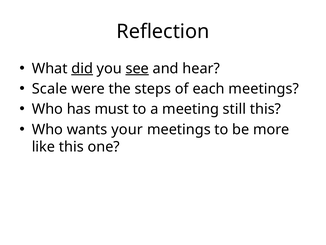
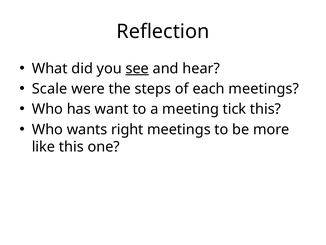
did underline: present -> none
must: must -> want
still: still -> tick
your: your -> right
